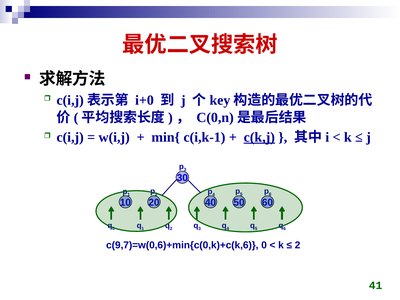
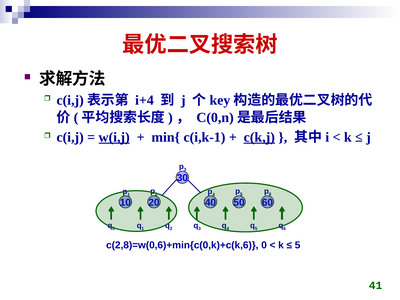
i+0: i+0 -> i+4
w(i,j underline: none -> present
c(9,7)=w(0,6)+min{c(0,k)+c(k,6: c(9,7)=w(0,6)+min{c(0,k)+c(k,6 -> c(2,8)=w(0,6)+min{c(0,k)+c(k,6
2 at (298, 245): 2 -> 5
